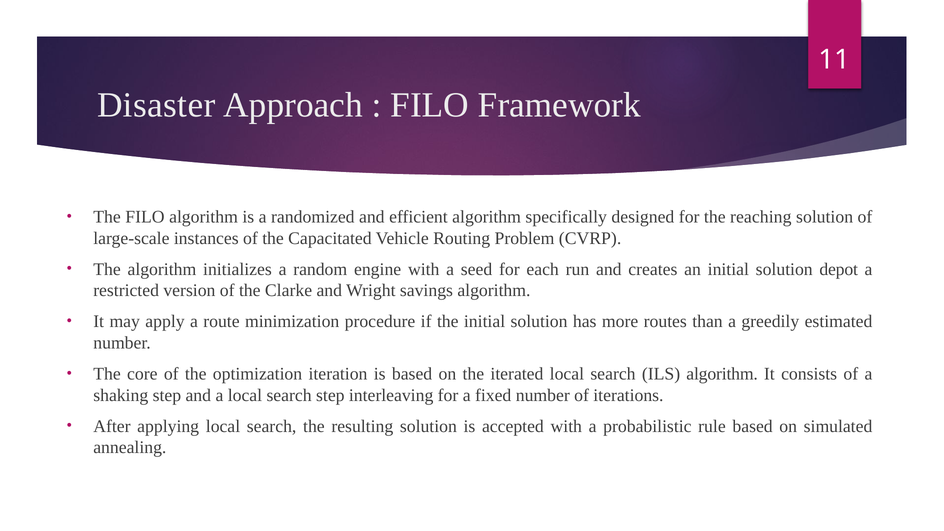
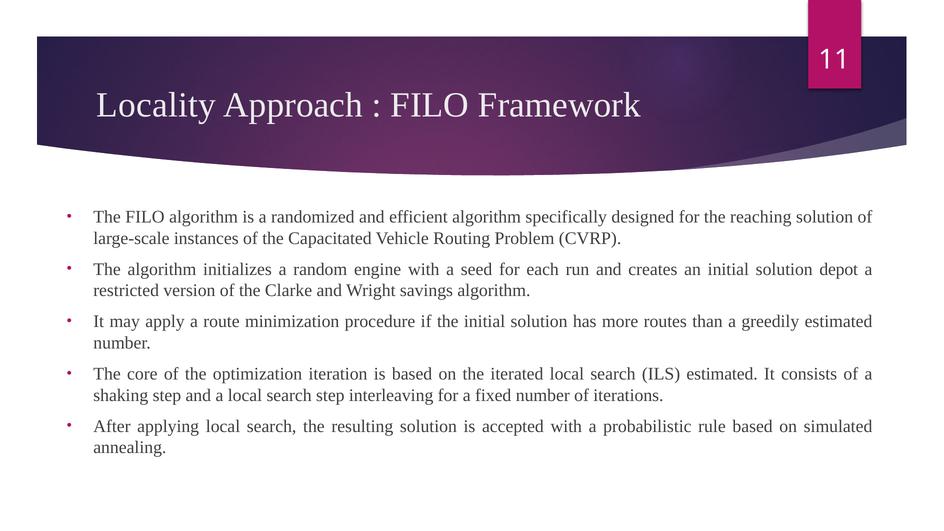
Disaster: Disaster -> Locality
ILS algorithm: algorithm -> estimated
